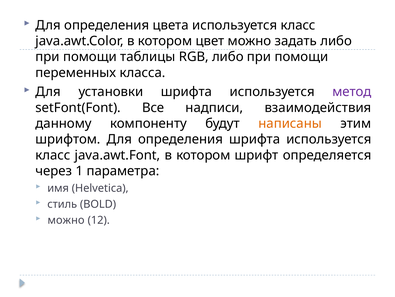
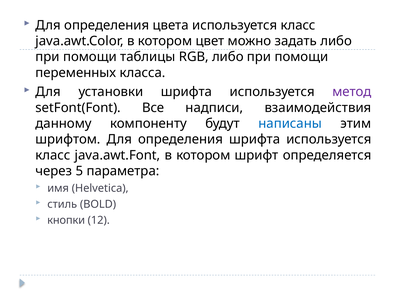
написаны colour: orange -> blue
1: 1 -> 5
можно at (66, 220): можно -> кнопки
